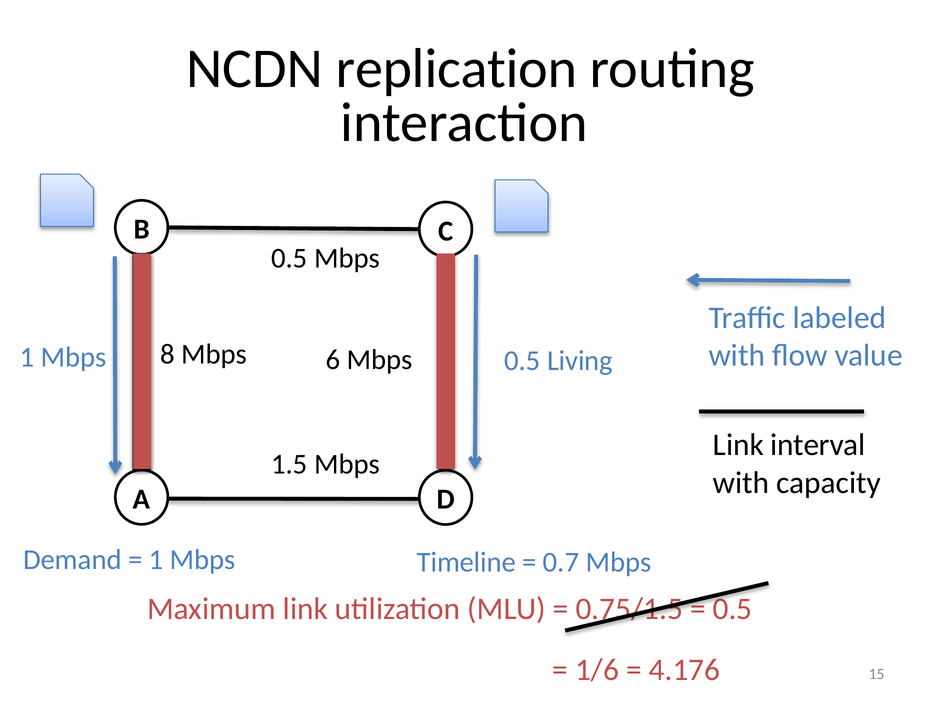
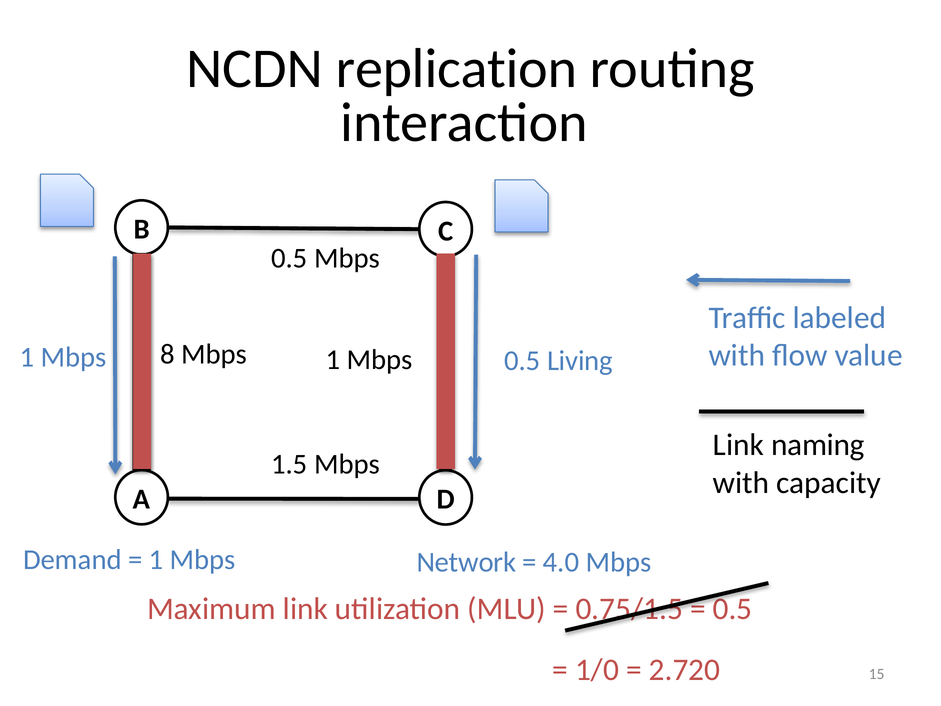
Mbps 6: 6 -> 1
interval: interval -> naming
Timeline: Timeline -> Network
0.7: 0.7 -> 4.0
1/6: 1/6 -> 1/0
4.176: 4.176 -> 2.720
